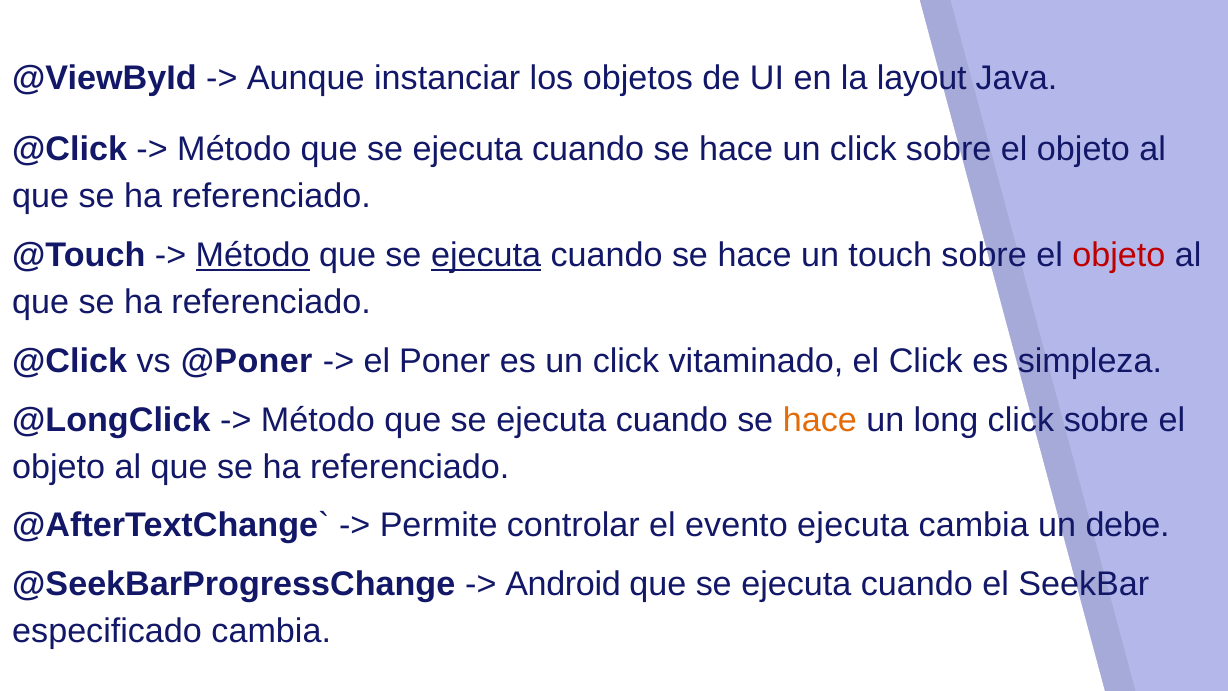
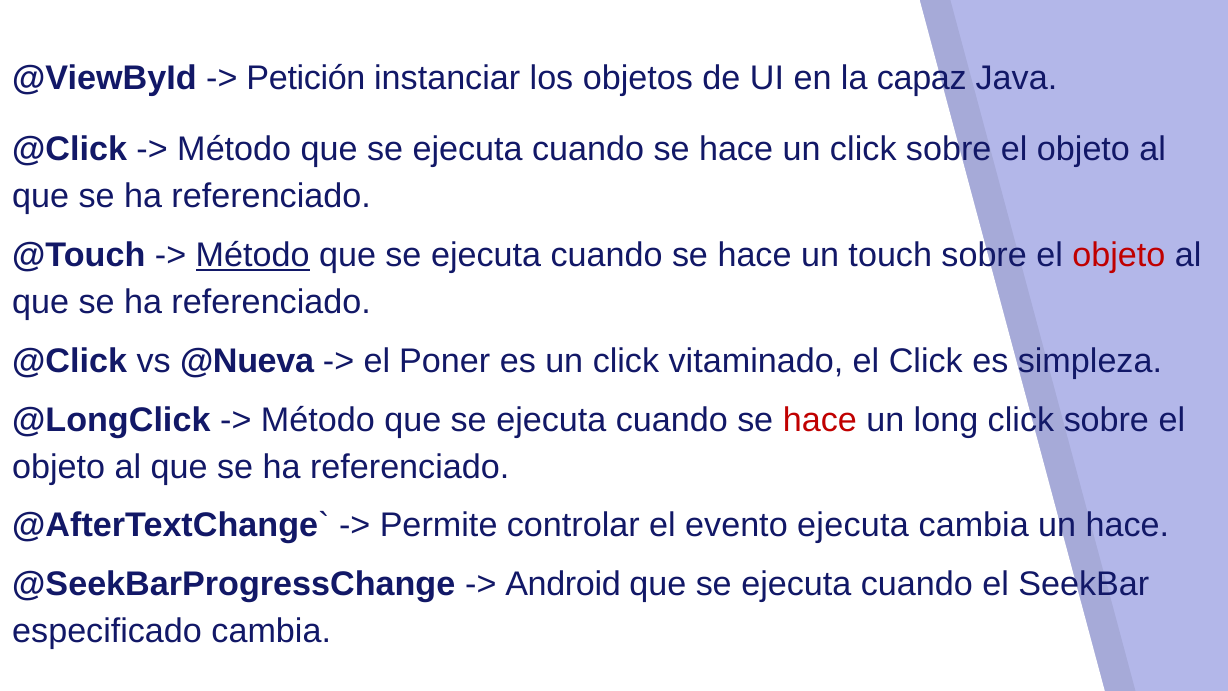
Aunque: Aunque -> Petición
layout: layout -> capaz
ejecuta at (486, 255) underline: present -> none
@Poner: @Poner -> @Nueva
hace at (820, 420) colour: orange -> red
un debe: debe -> hace
